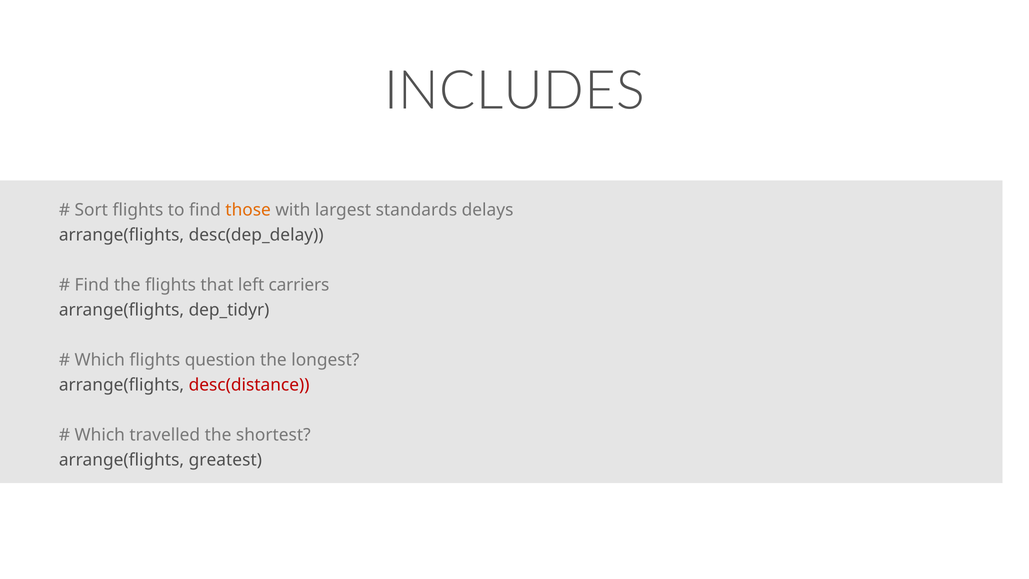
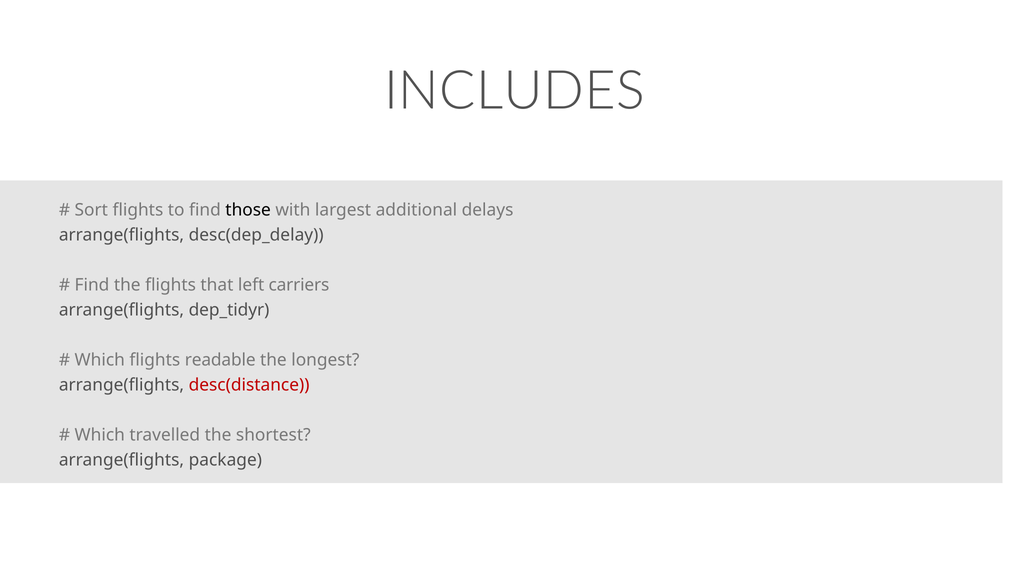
those colour: orange -> black
standards: standards -> additional
question: question -> readable
greatest: greatest -> package
